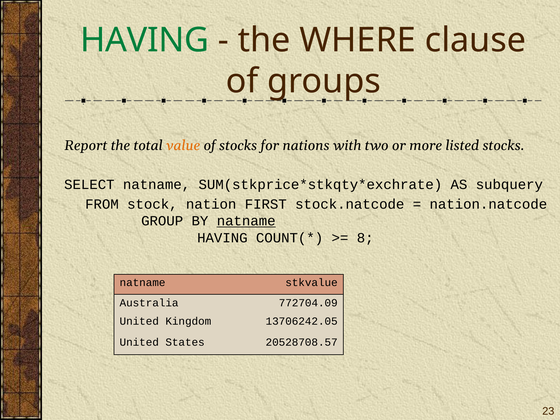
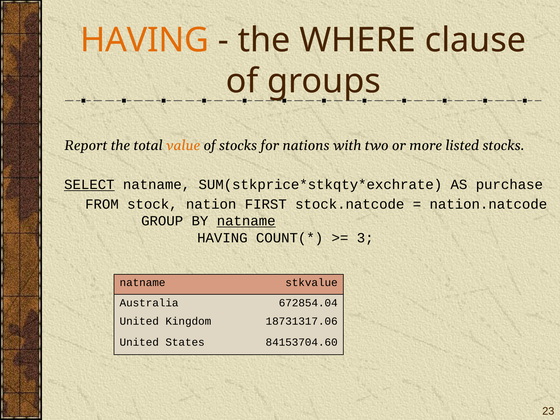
HAVING at (145, 40) colour: green -> orange
SELECT underline: none -> present
subquery: subquery -> purchase
8: 8 -> 3
772704.09: 772704.09 -> 672854.04
13706242.05: 13706242.05 -> 18731317.06
20528708.57: 20528708.57 -> 84153704.60
